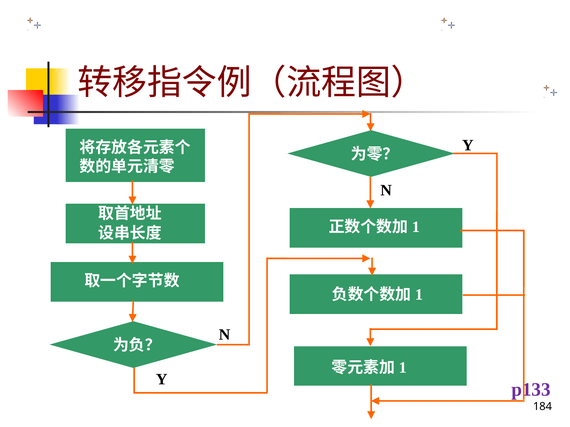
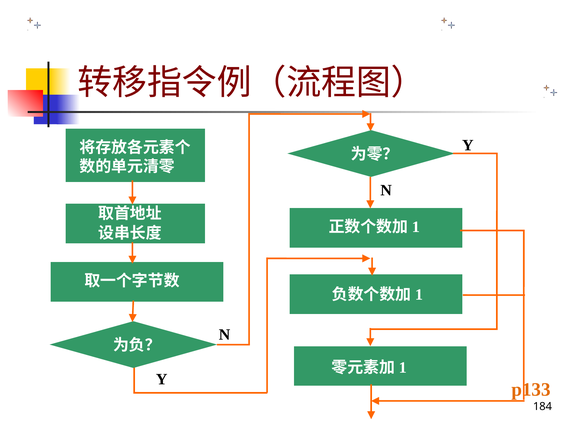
p133 colour: purple -> orange
